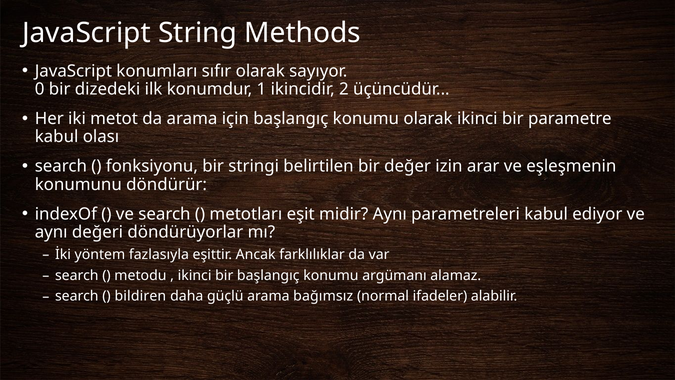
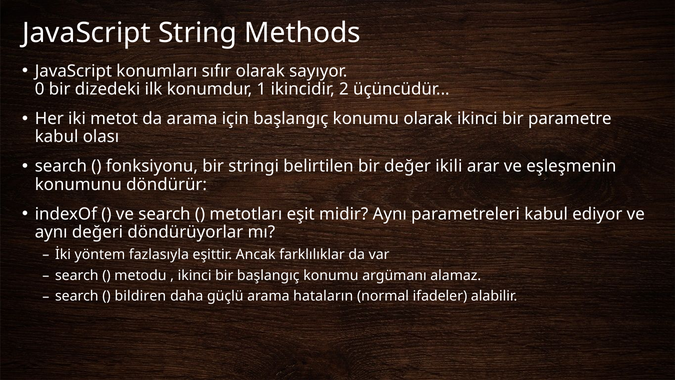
izin: izin -> ikili
bağımsız: bağımsız -> hataların
